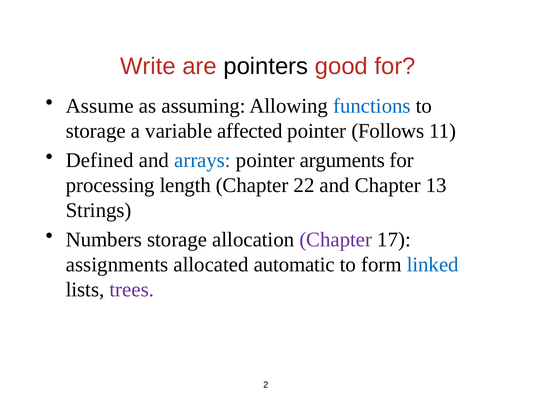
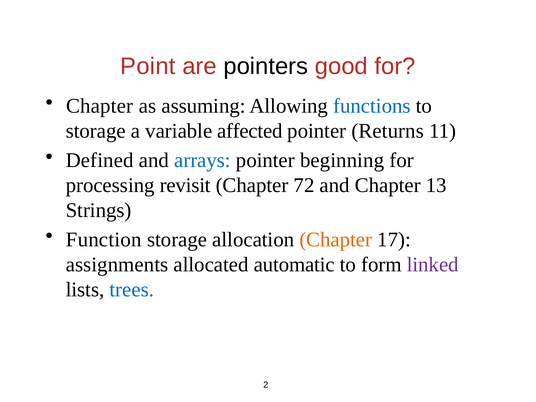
Write: Write -> Point
Assume at (100, 106): Assume -> Chapter
Follows: Follows -> Returns
arguments: arguments -> beginning
length: length -> revisit
22: 22 -> 72
Numbers: Numbers -> Function
Chapter at (336, 239) colour: purple -> orange
linked colour: blue -> purple
trees colour: purple -> blue
